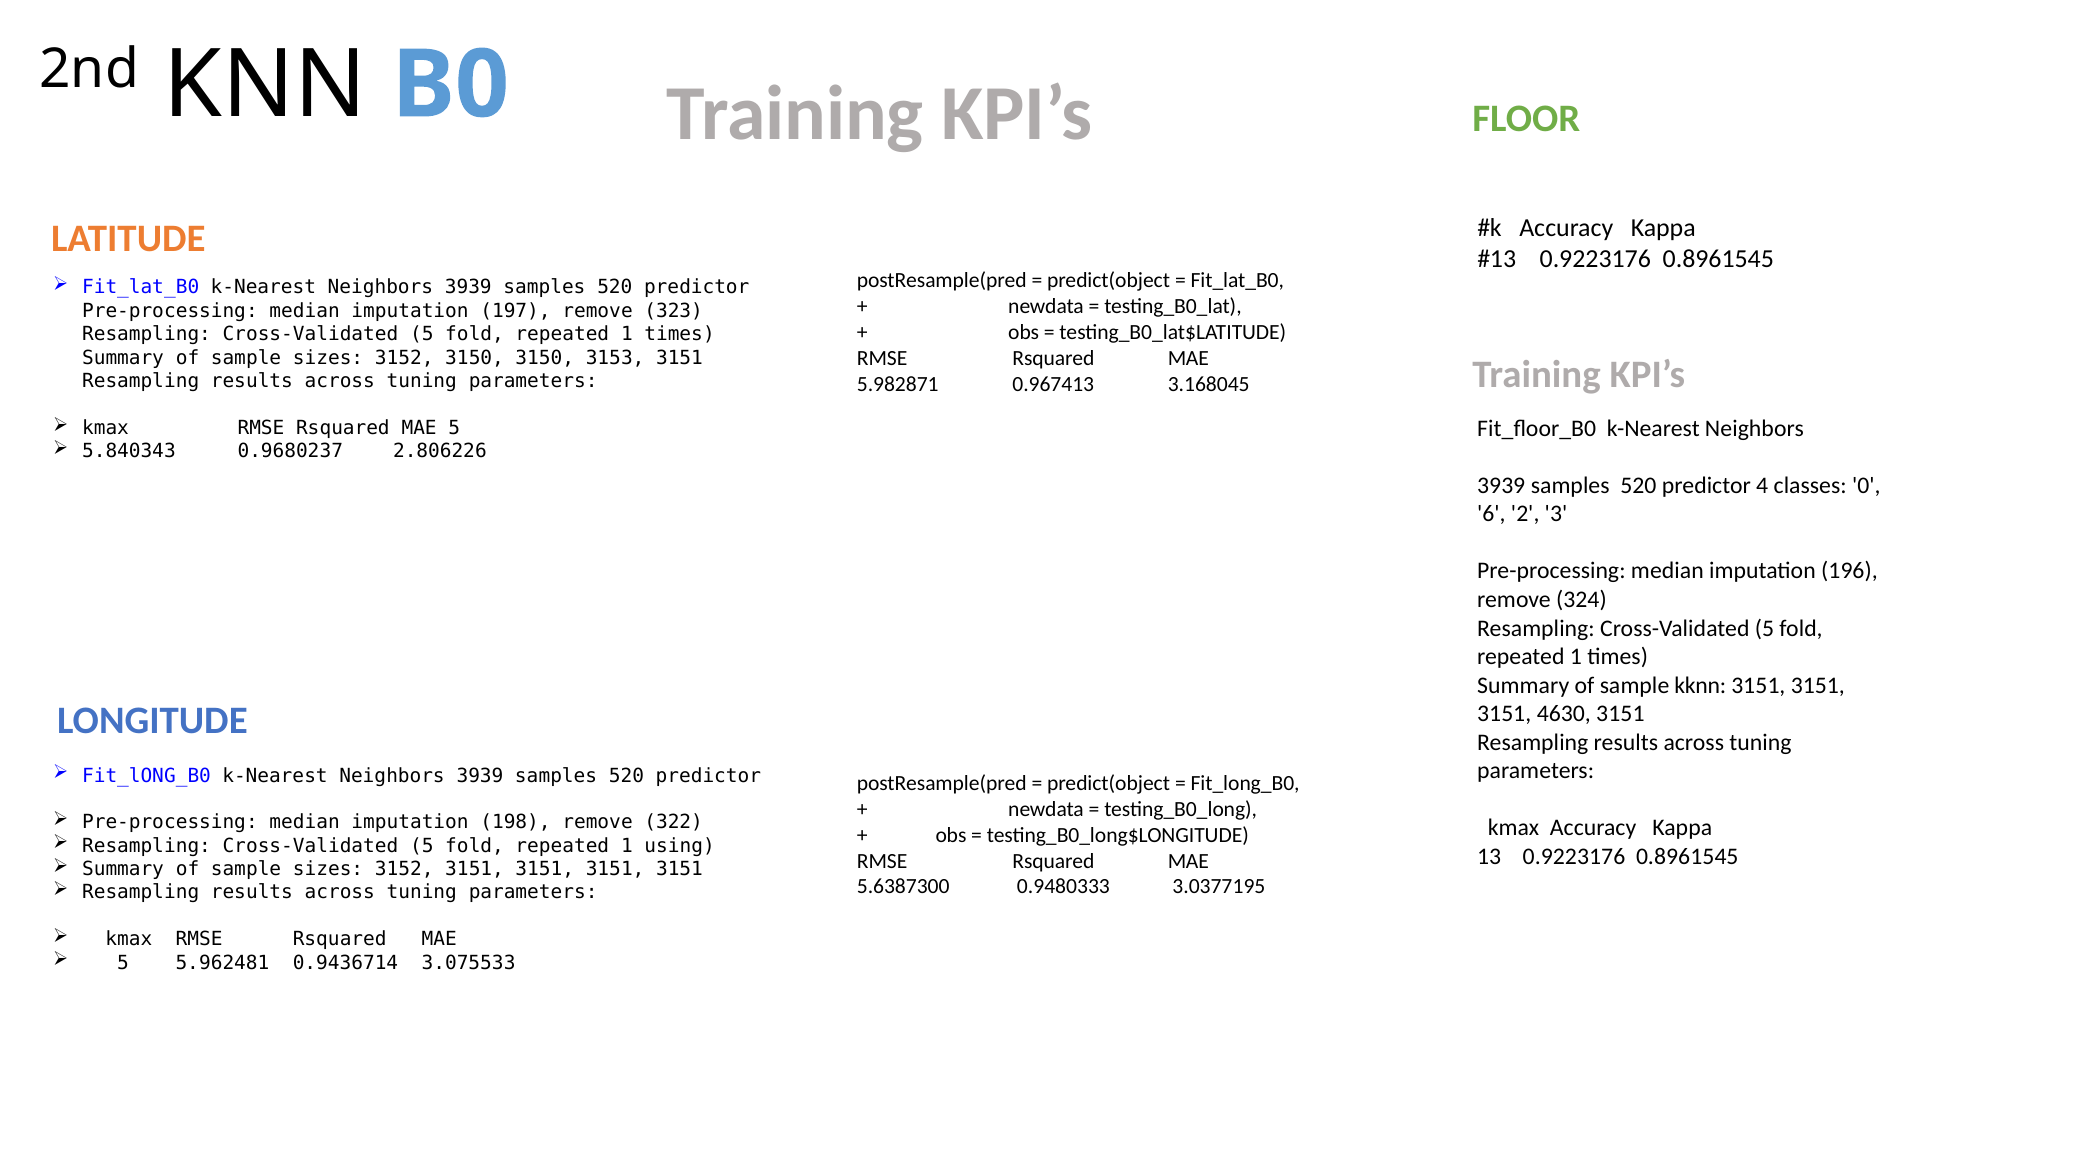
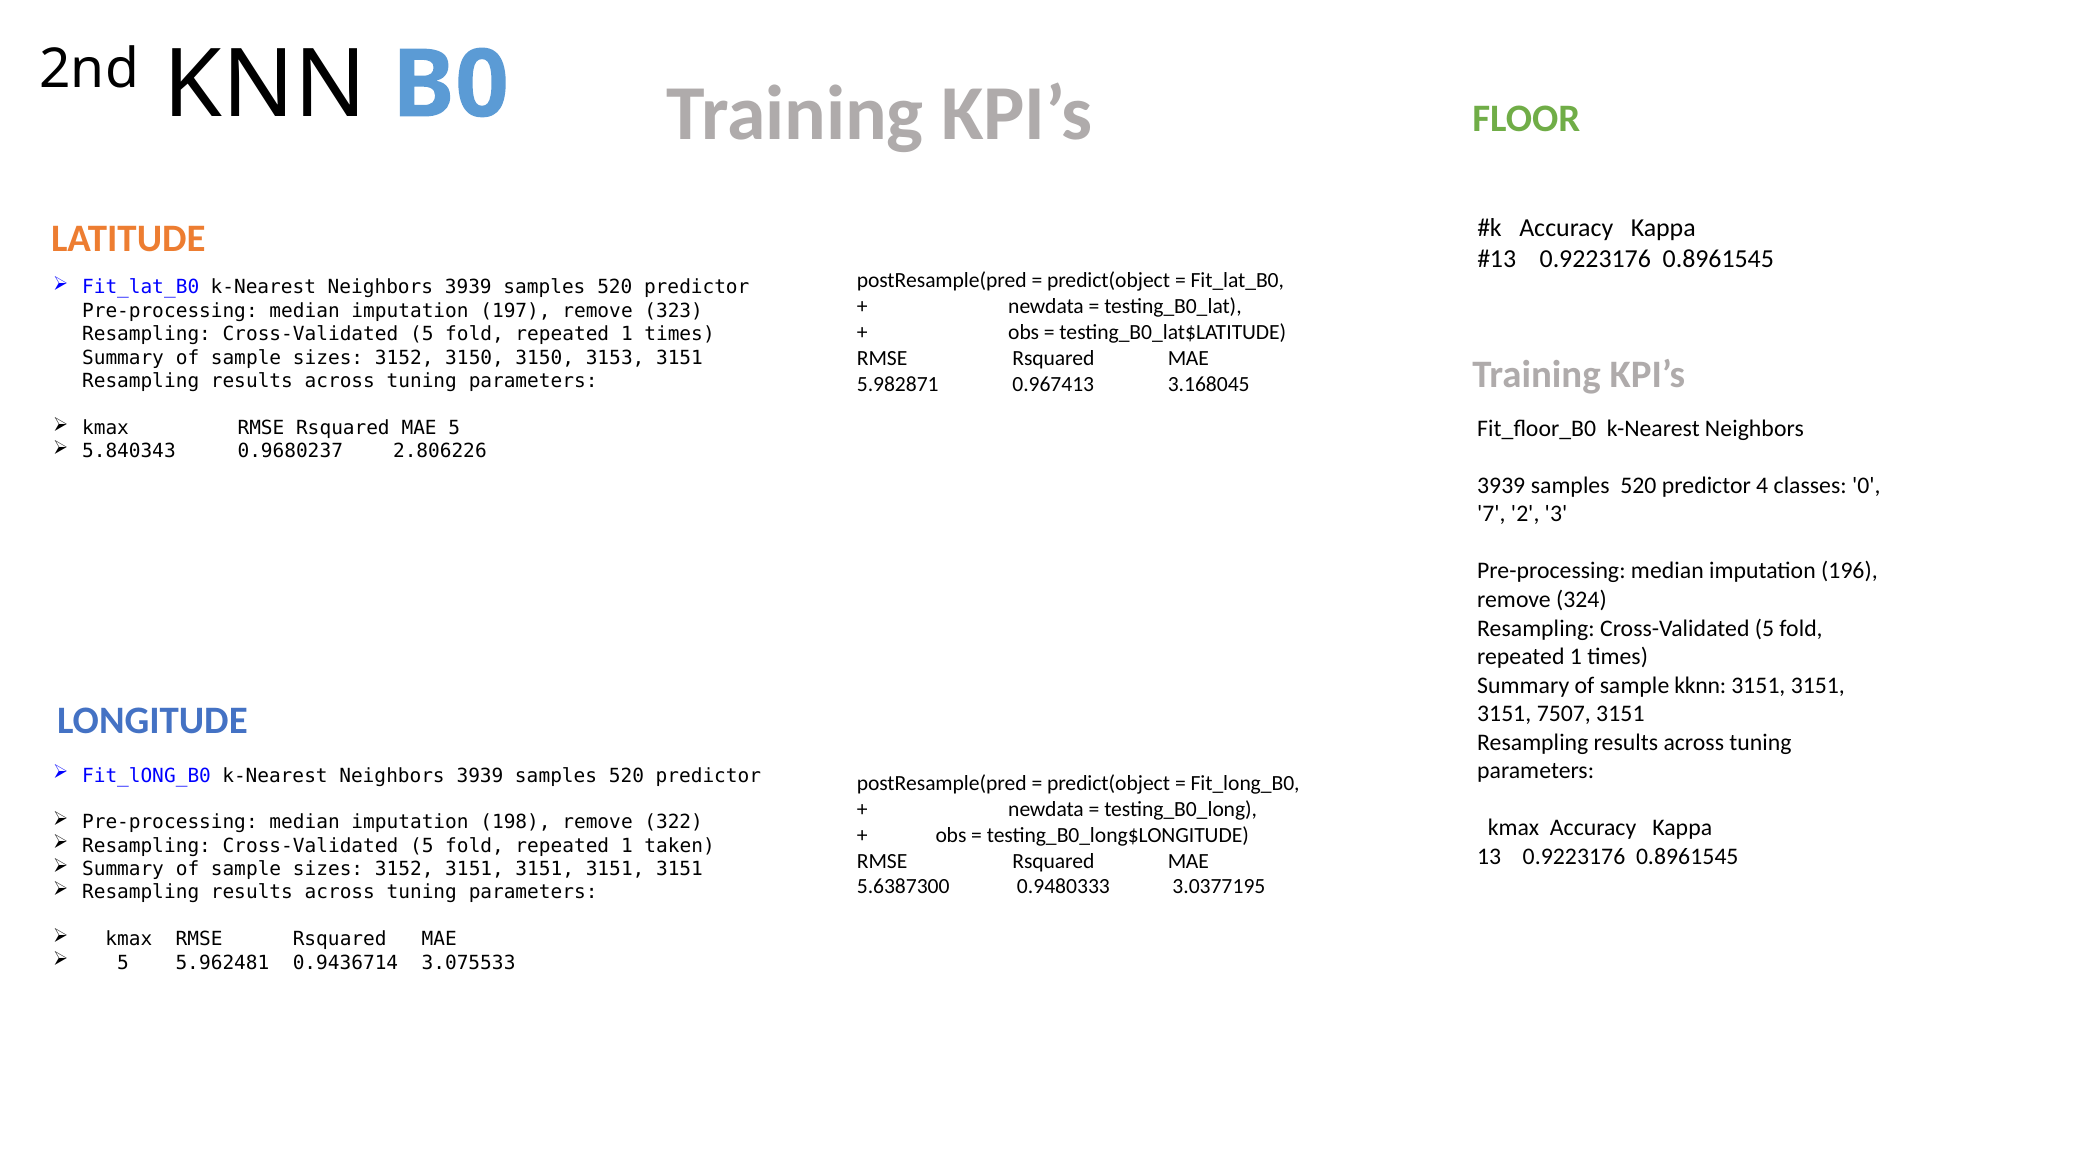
6: 6 -> 7
4630: 4630 -> 7507
using: using -> taken
